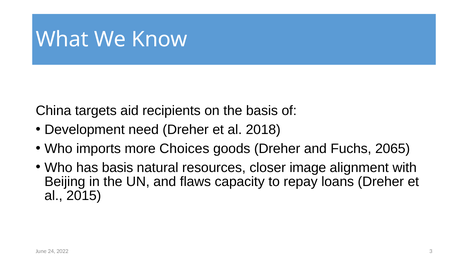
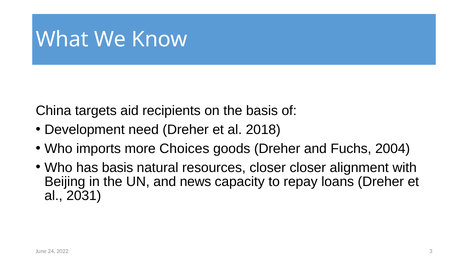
2065: 2065 -> 2004
closer image: image -> closer
flaws: flaws -> news
2015: 2015 -> 2031
